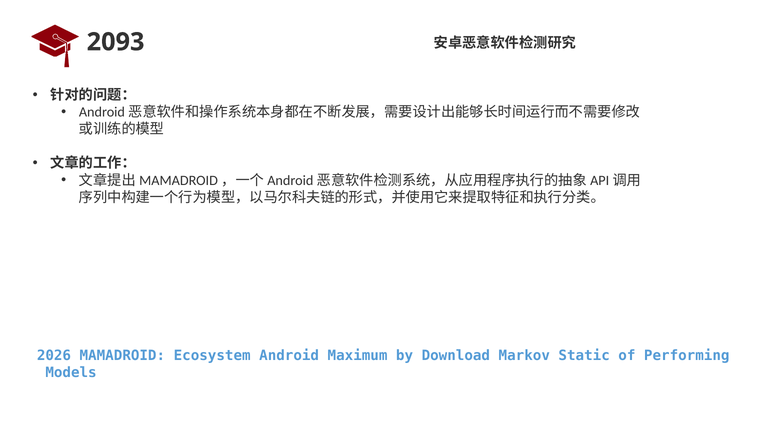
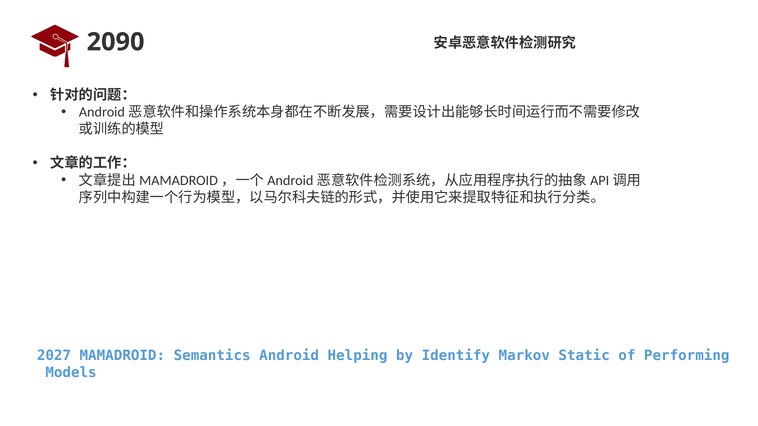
2093: 2093 -> 2090
2026: 2026 -> 2027
Ecosystem: Ecosystem -> Semantics
Maximum: Maximum -> Helping
Download: Download -> Identify
